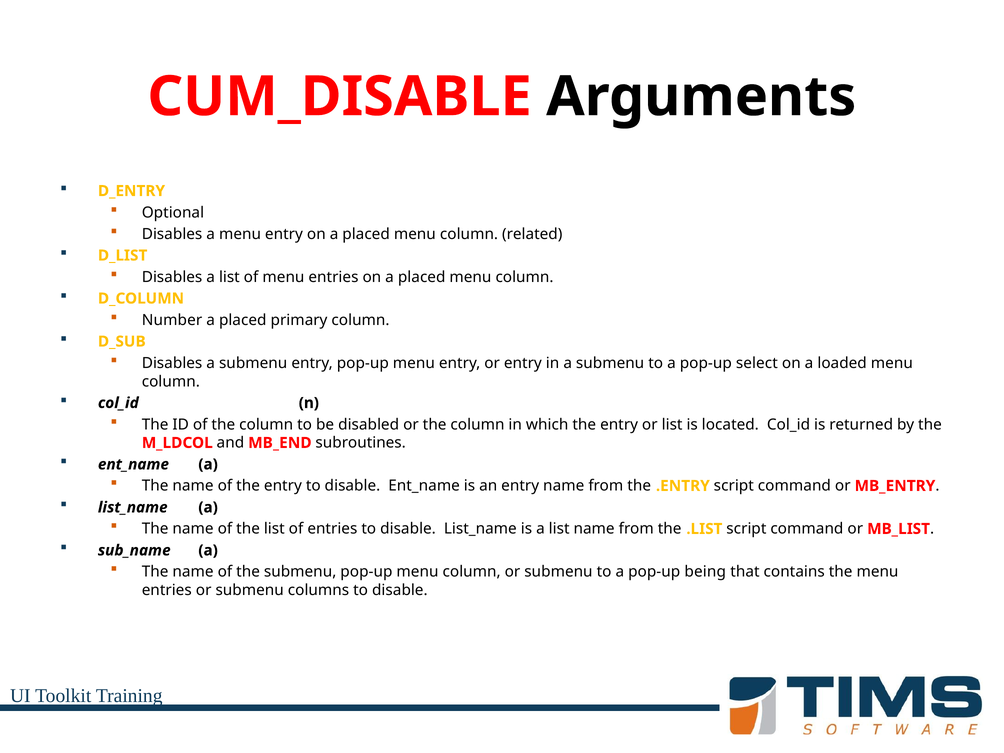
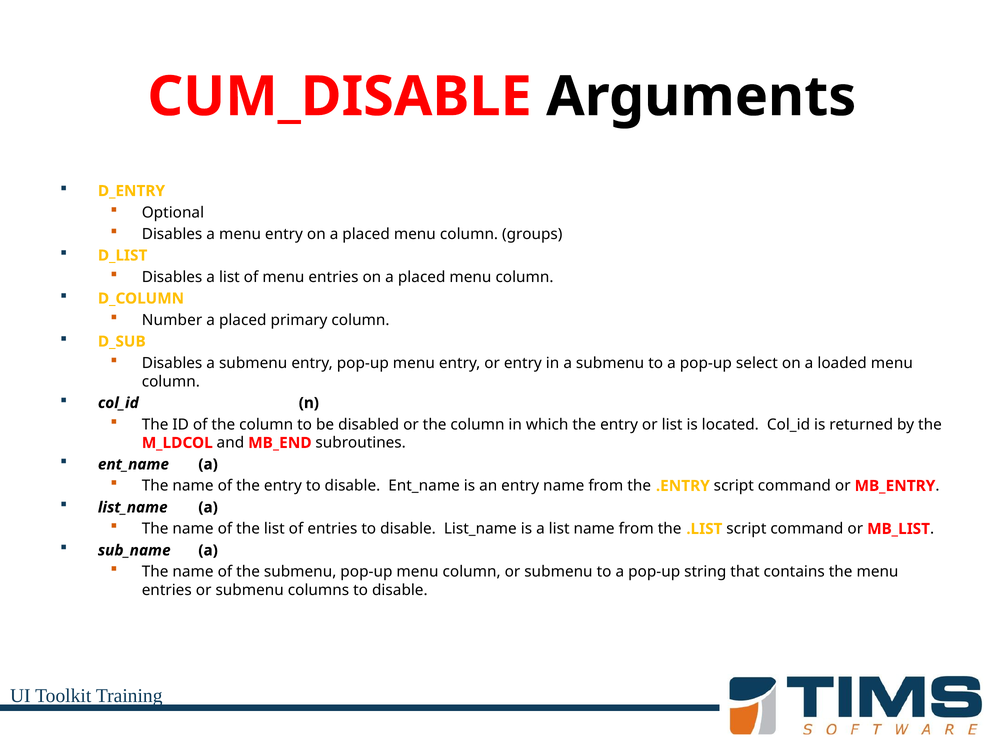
related: related -> groups
being: being -> string
